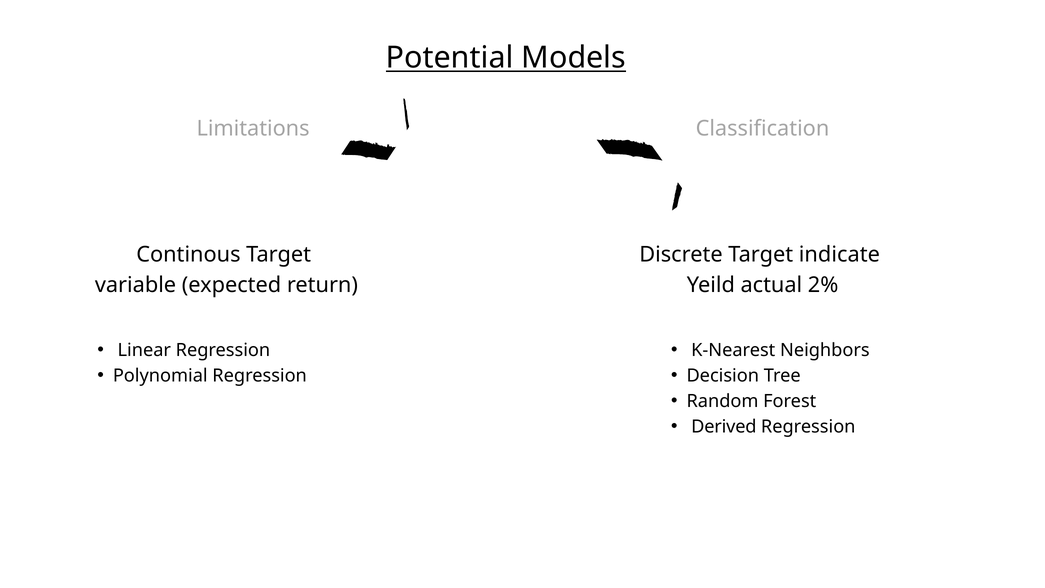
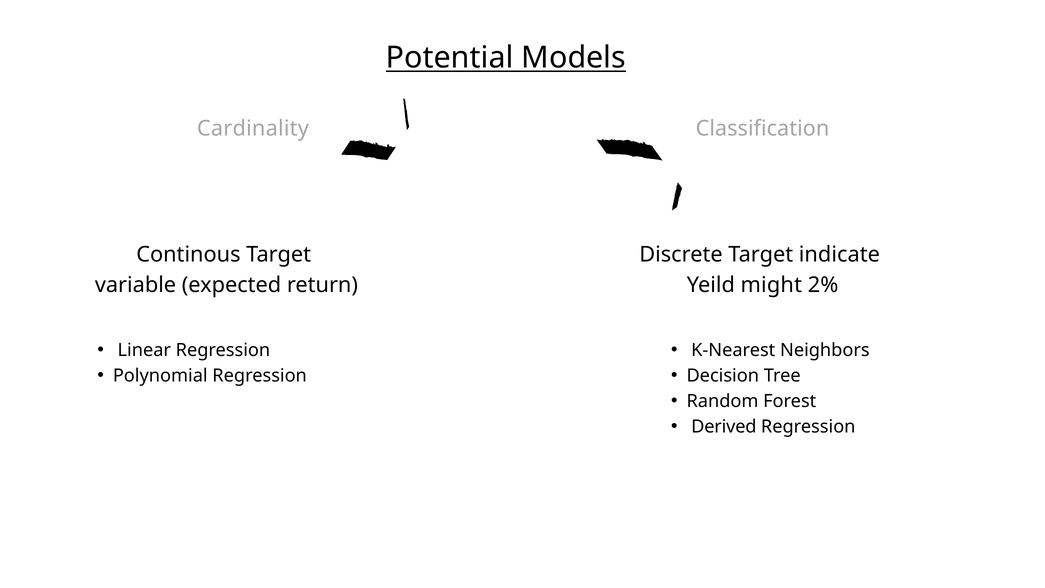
Limitations: Limitations -> Cardinality
actual: actual -> might
